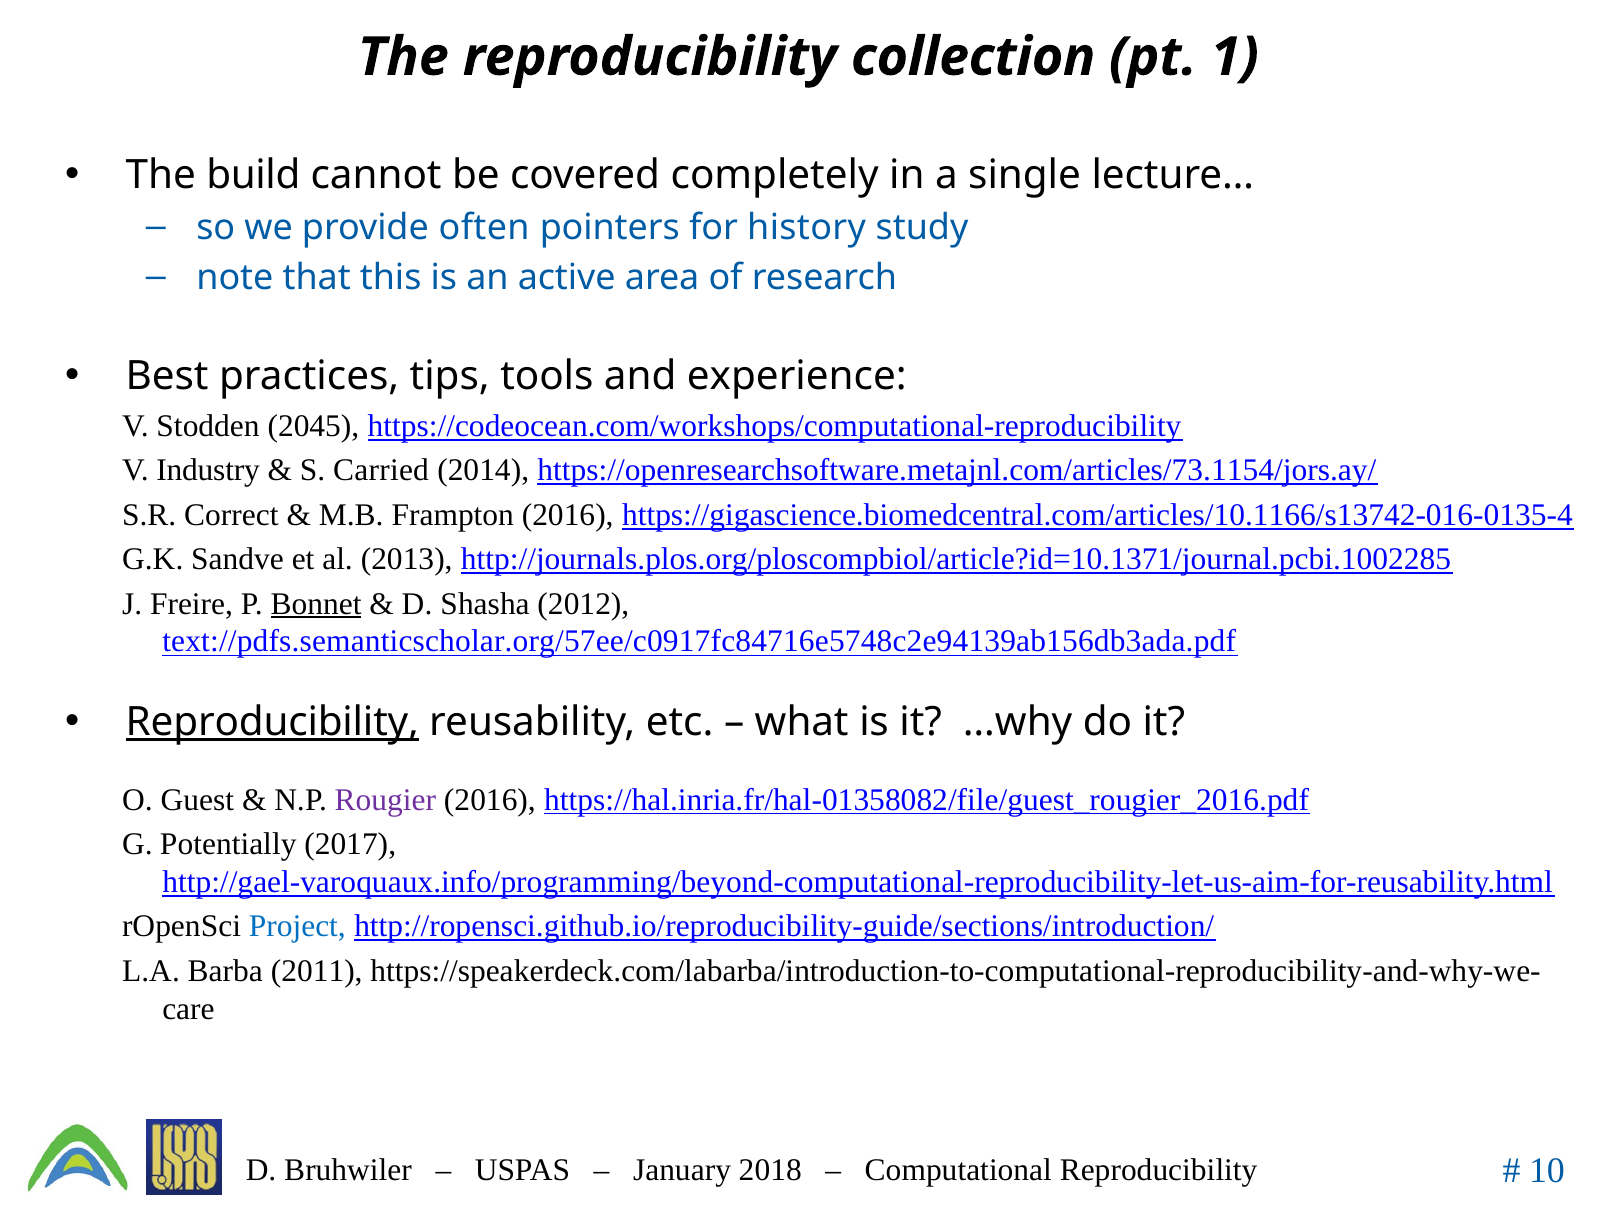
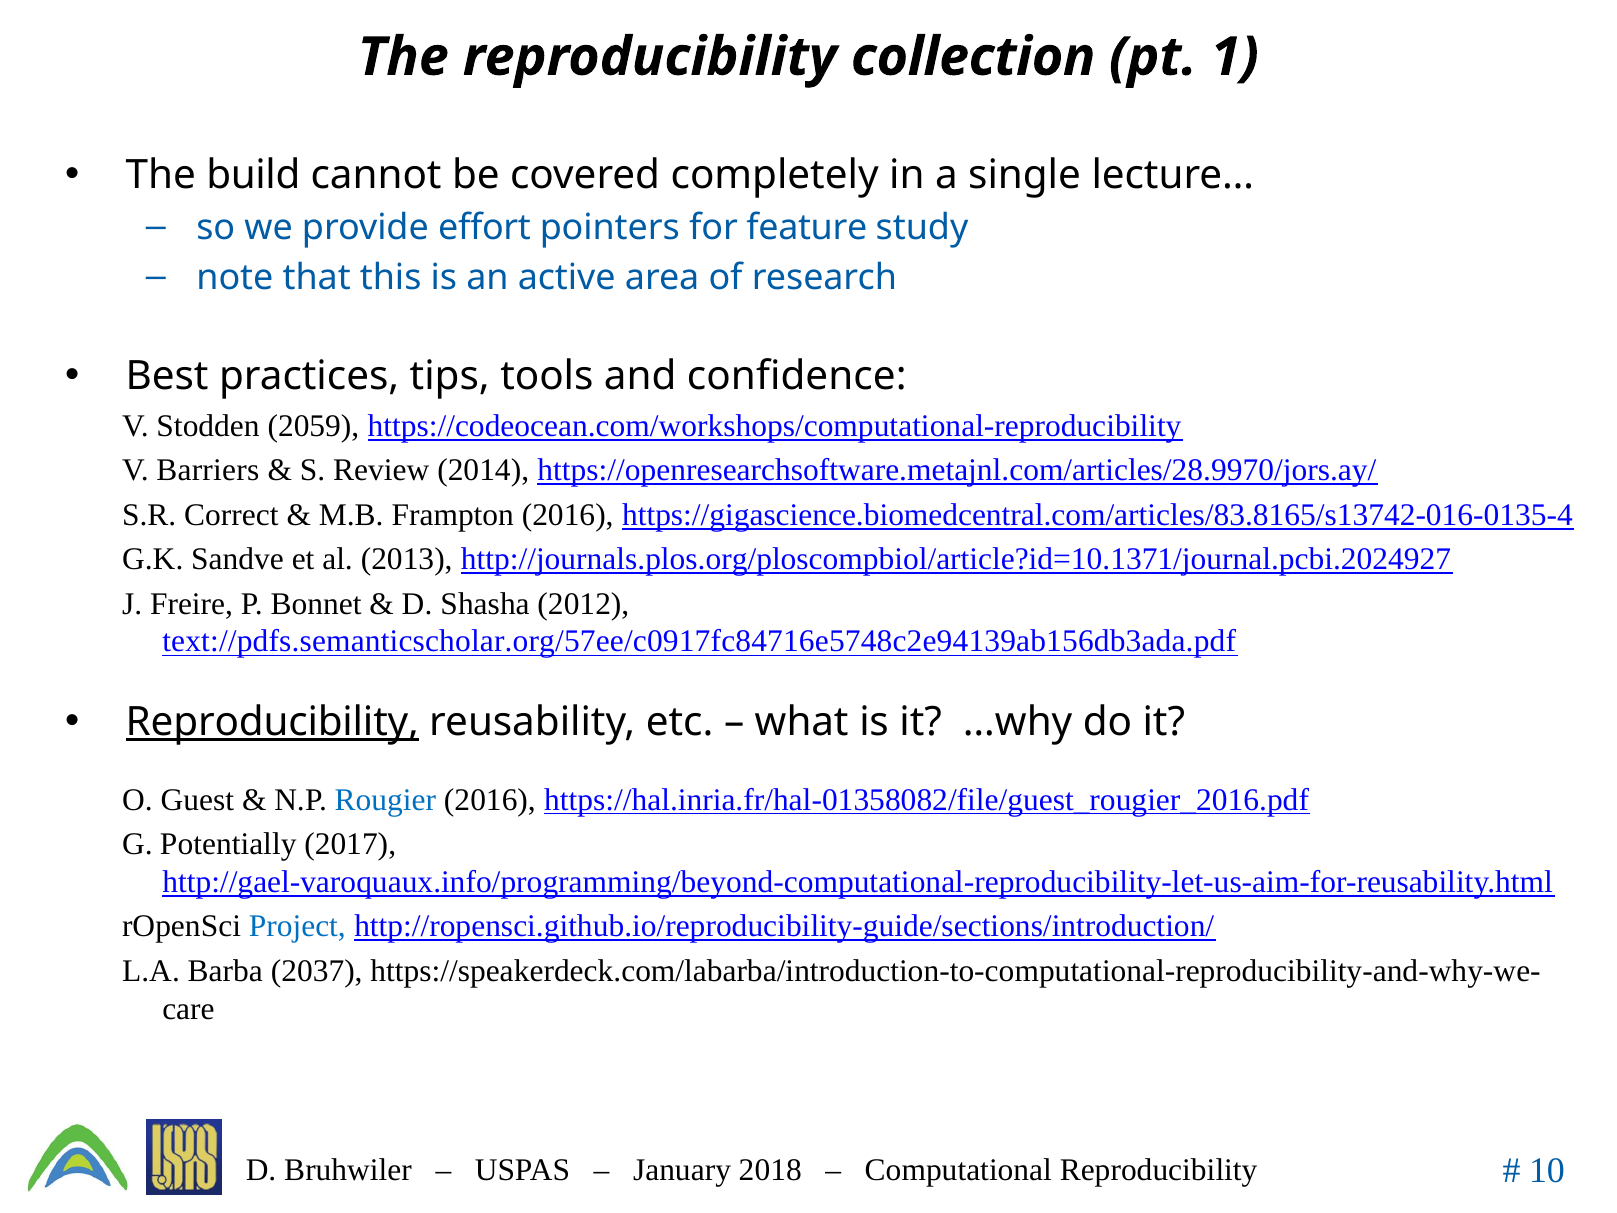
often: often -> effort
history: history -> feature
experience: experience -> confidence
2045: 2045 -> 2059
Industry: Industry -> Barriers
Carried: Carried -> Review
https://openresearchsoftware.metajnl.com/articles/73.1154/jors.ay/: https://openresearchsoftware.metajnl.com/articles/73.1154/jors.ay/ -> https://openresearchsoftware.metajnl.com/articles/28.9970/jors.ay/
https://gigascience.biomedcentral.com/articles/10.1166/s13742-016-0135-4: https://gigascience.biomedcentral.com/articles/10.1166/s13742-016-0135-4 -> https://gigascience.biomedcentral.com/articles/83.8165/s13742-016-0135-4
http://journals.plos.org/ploscompbiol/article?id=10.1371/journal.pcbi.1002285: http://journals.plos.org/ploscompbiol/article?id=10.1371/journal.pcbi.1002285 -> http://journals.plos.org/ploscompbiol/article?id=10.1371/journal.pcbi.2024927
Bonnet underline: present -> none
Rougier colour: purple -> blue
2011: 2011 -> 2037
